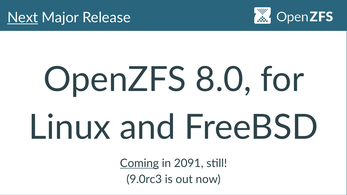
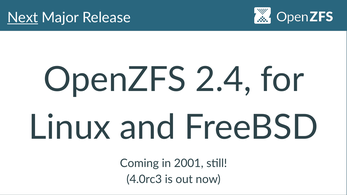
8.0: 8.0 -> 2.4
Coming underline: present -> none
2091: 2091 -> 2001
9.0rc3: 9.0rc3 -> 4.0rc3
